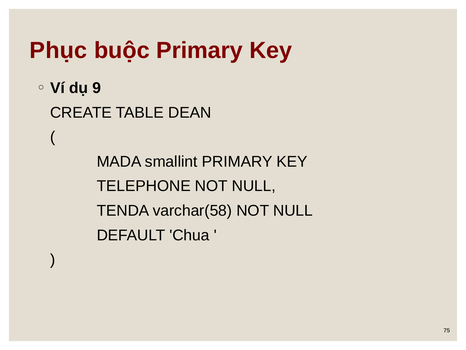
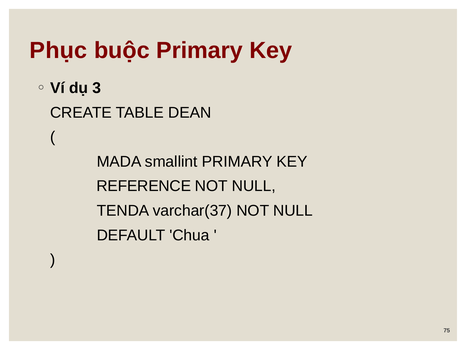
9: 9 -> 3
TELEPHONE: TELEPHONE -> REFERENCE
varchar(58: varchar(58 -> varchar(37
